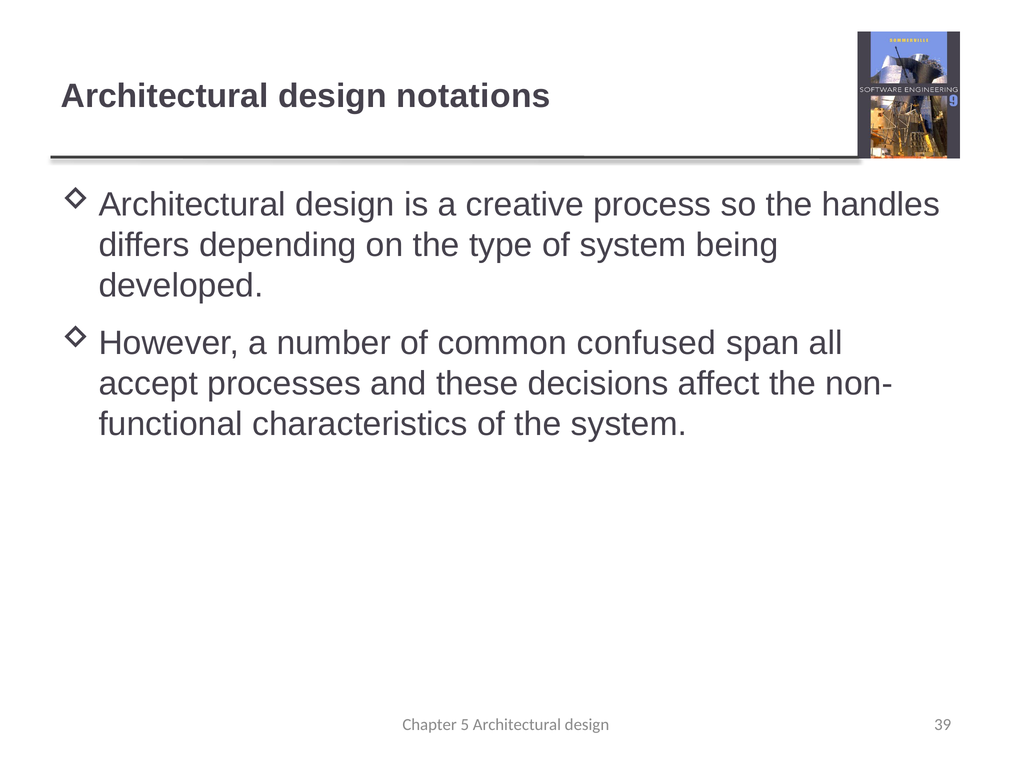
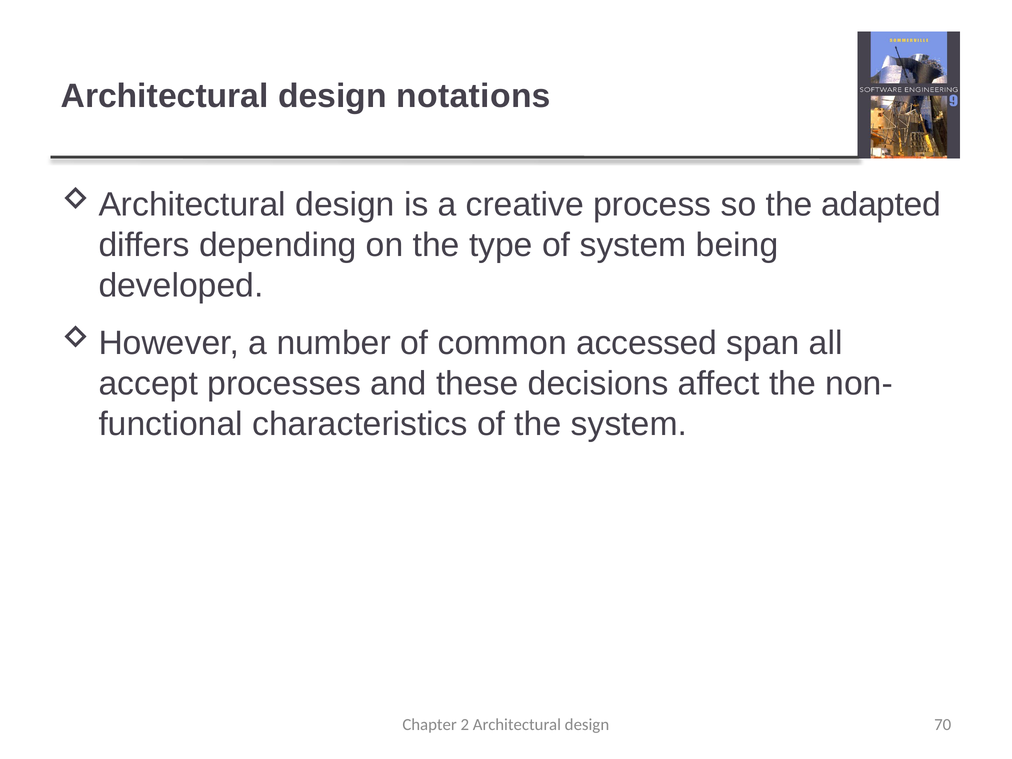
handles: handles -> adapted
confused: confused -> accessed
5: 5 -> 2
39: 39 -> 70
